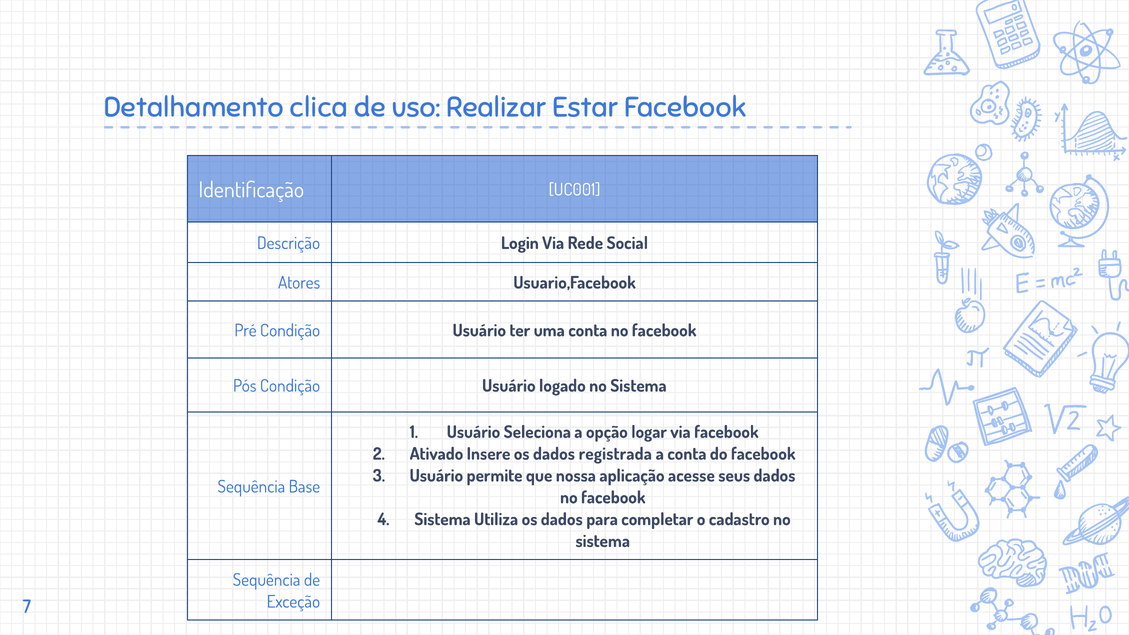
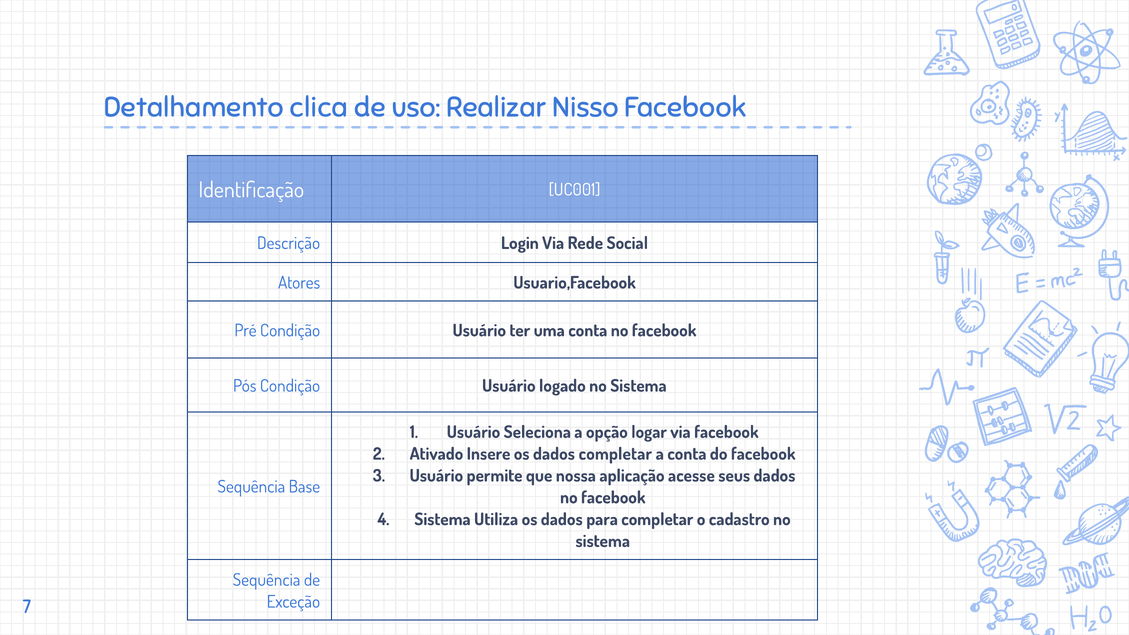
Estar: Estar -> Nisso
dados registrada: registrada -> completar
